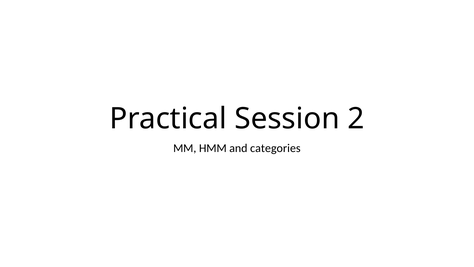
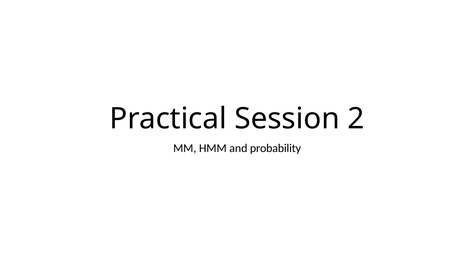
categories: categories -> probability
